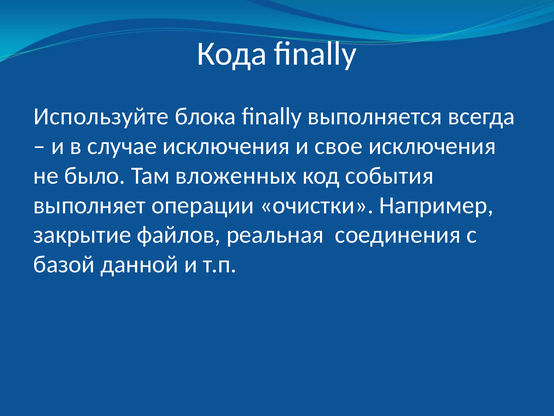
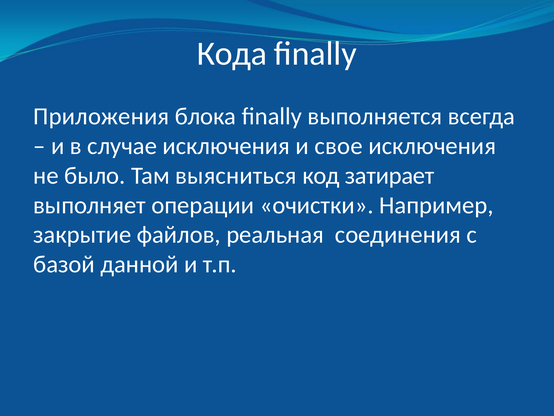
Используйте: Используйте -> Приложения
вложенных: вложенных -> выясниться
события: события -> затирает
